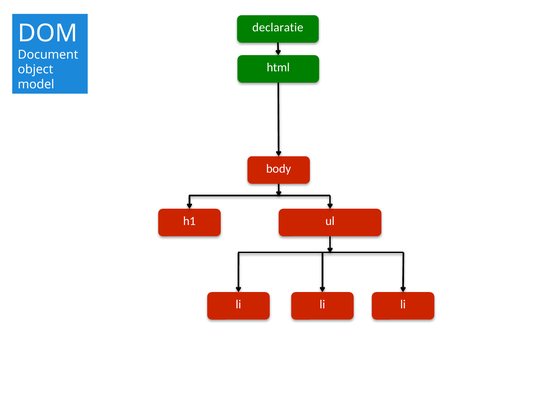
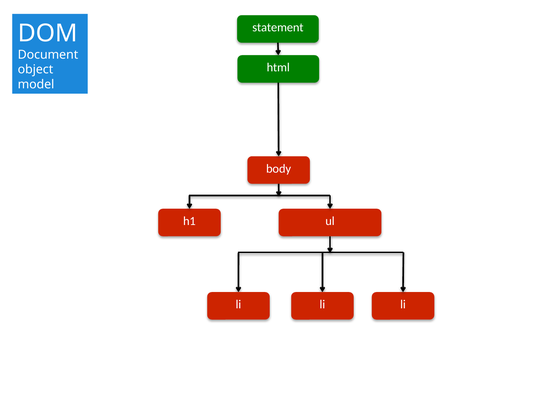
declaratie: declaratie -> statement
